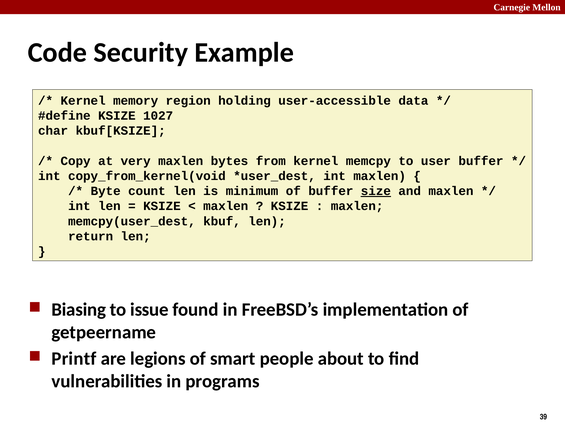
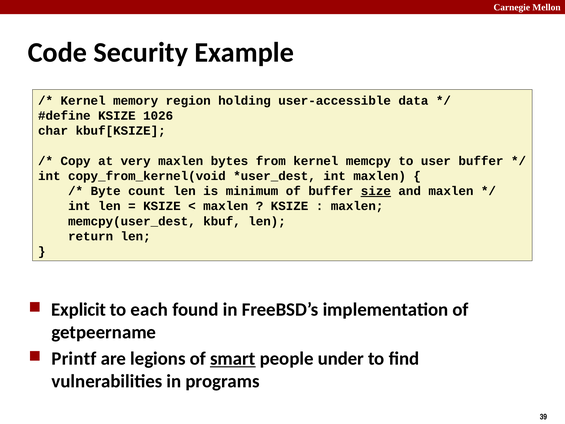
1027: 1027 -> 1026
Biasing: Biasing -> Explicit
issue: issue -> each
smart underline: none -> present
about: about -> under
